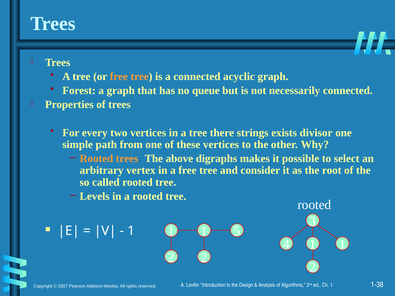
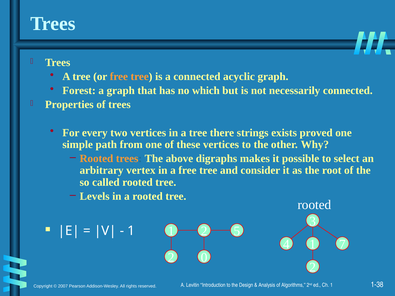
queue: queue -> which
divisor: divisor -> proved
1 1 1: 1 -> 2
4 1: 1 -> 7
2 2: 2 -> 0
